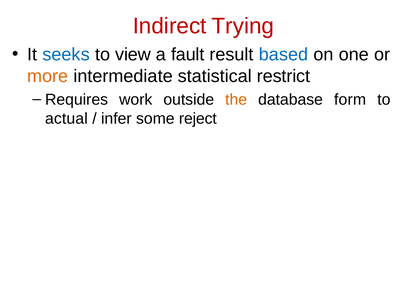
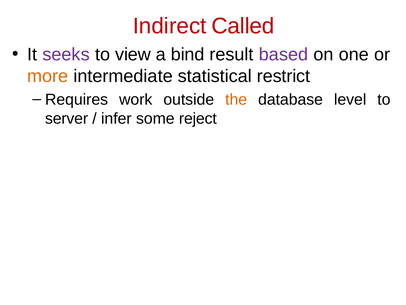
Trying: Trying -> Called
seeks colour: blue -> purple
fault: fault -> bind
based colour: blue -> purple
form: form -> level
actual: actual -> server
